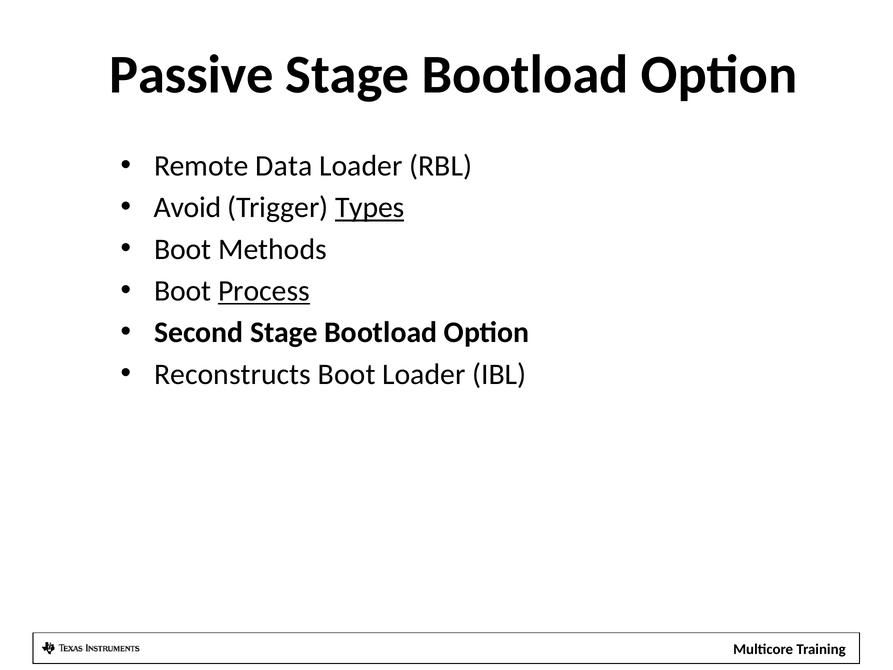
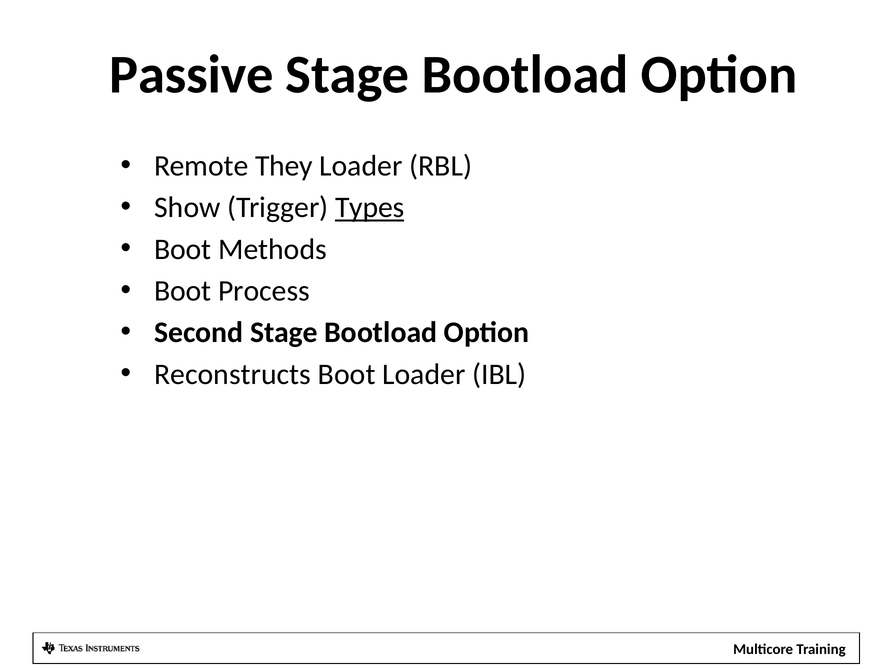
Data: Data -> They
Avoid: Avoid -> Show
Process underline: present -> none
